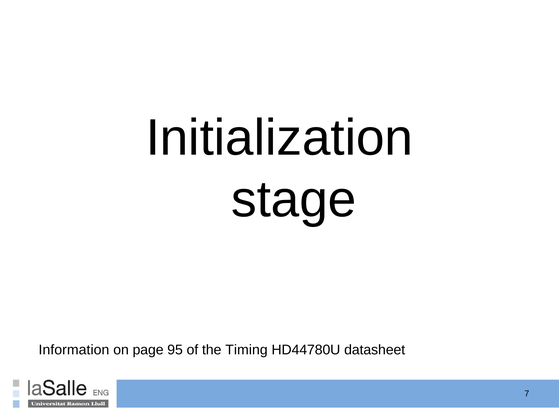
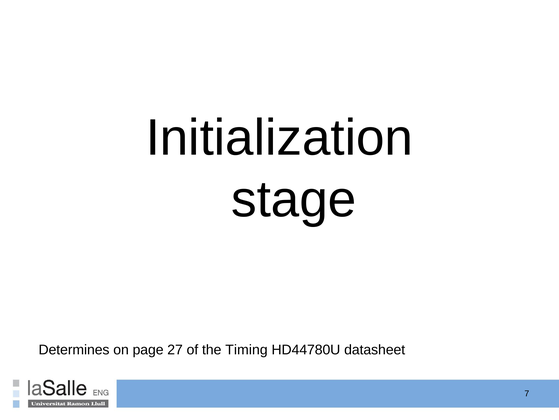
Information: Information -> Determines
95: 95 -> 27
